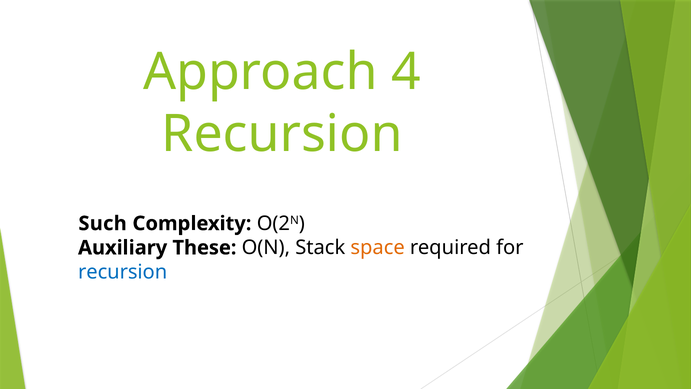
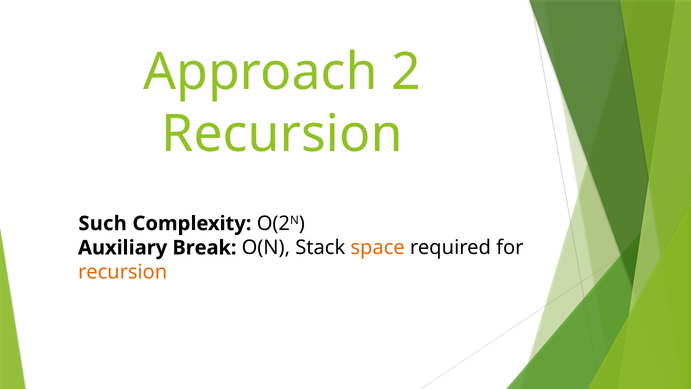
4: 4 -> 2
These: These -> Break
recursion at (123, 272) colour: blue -> orange
